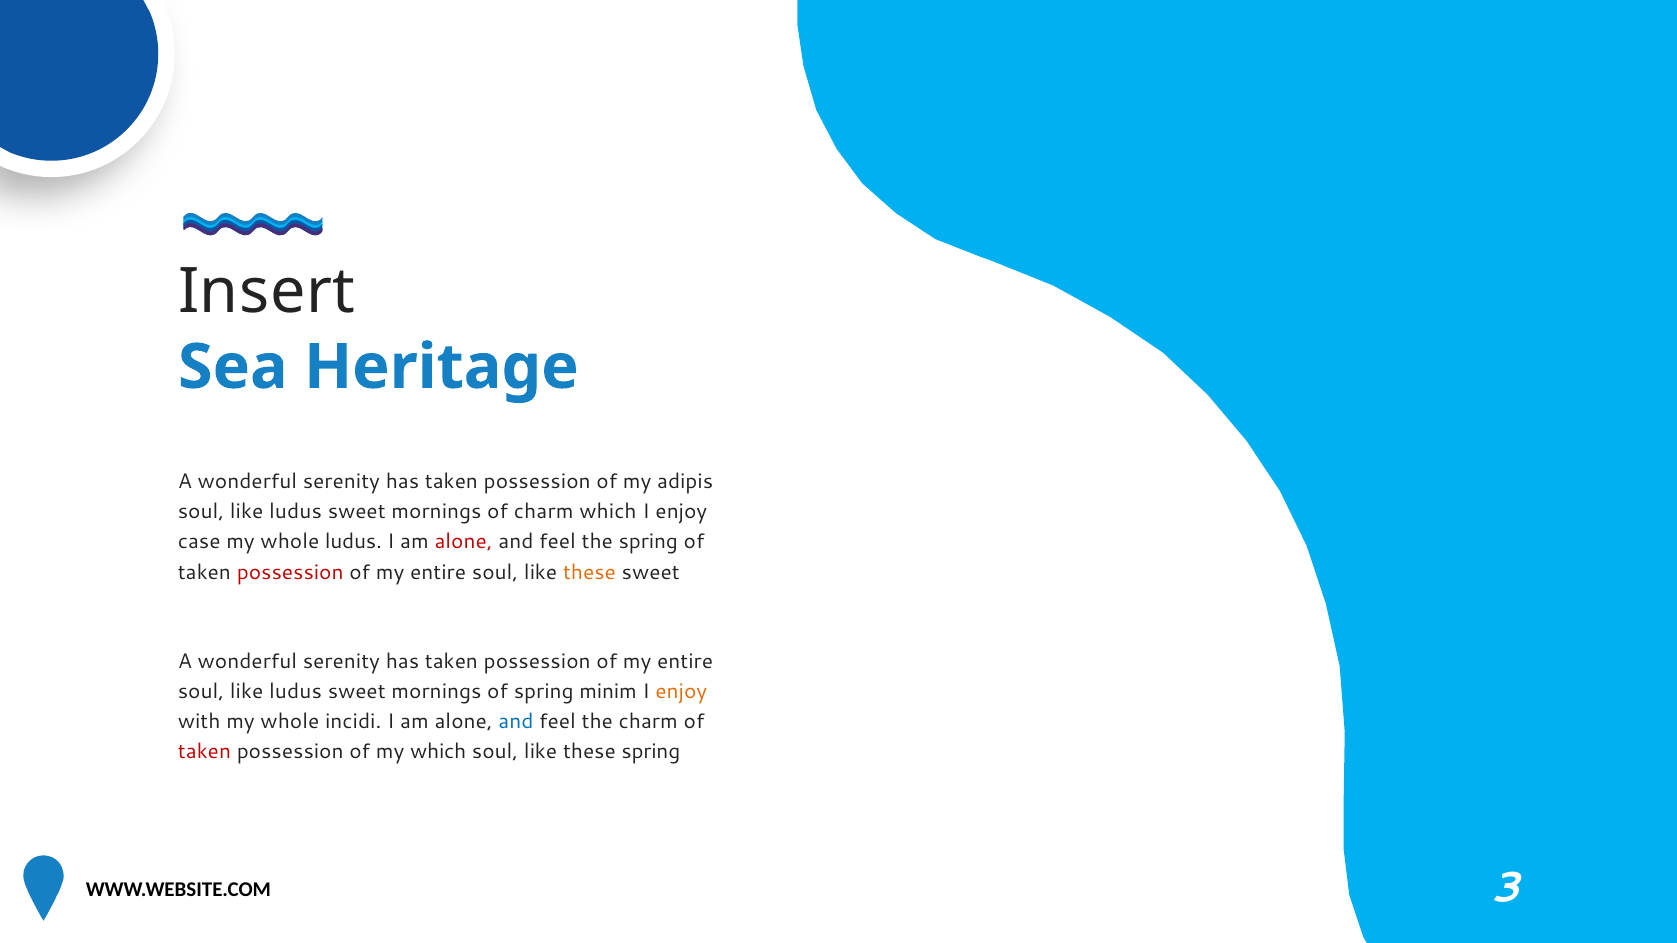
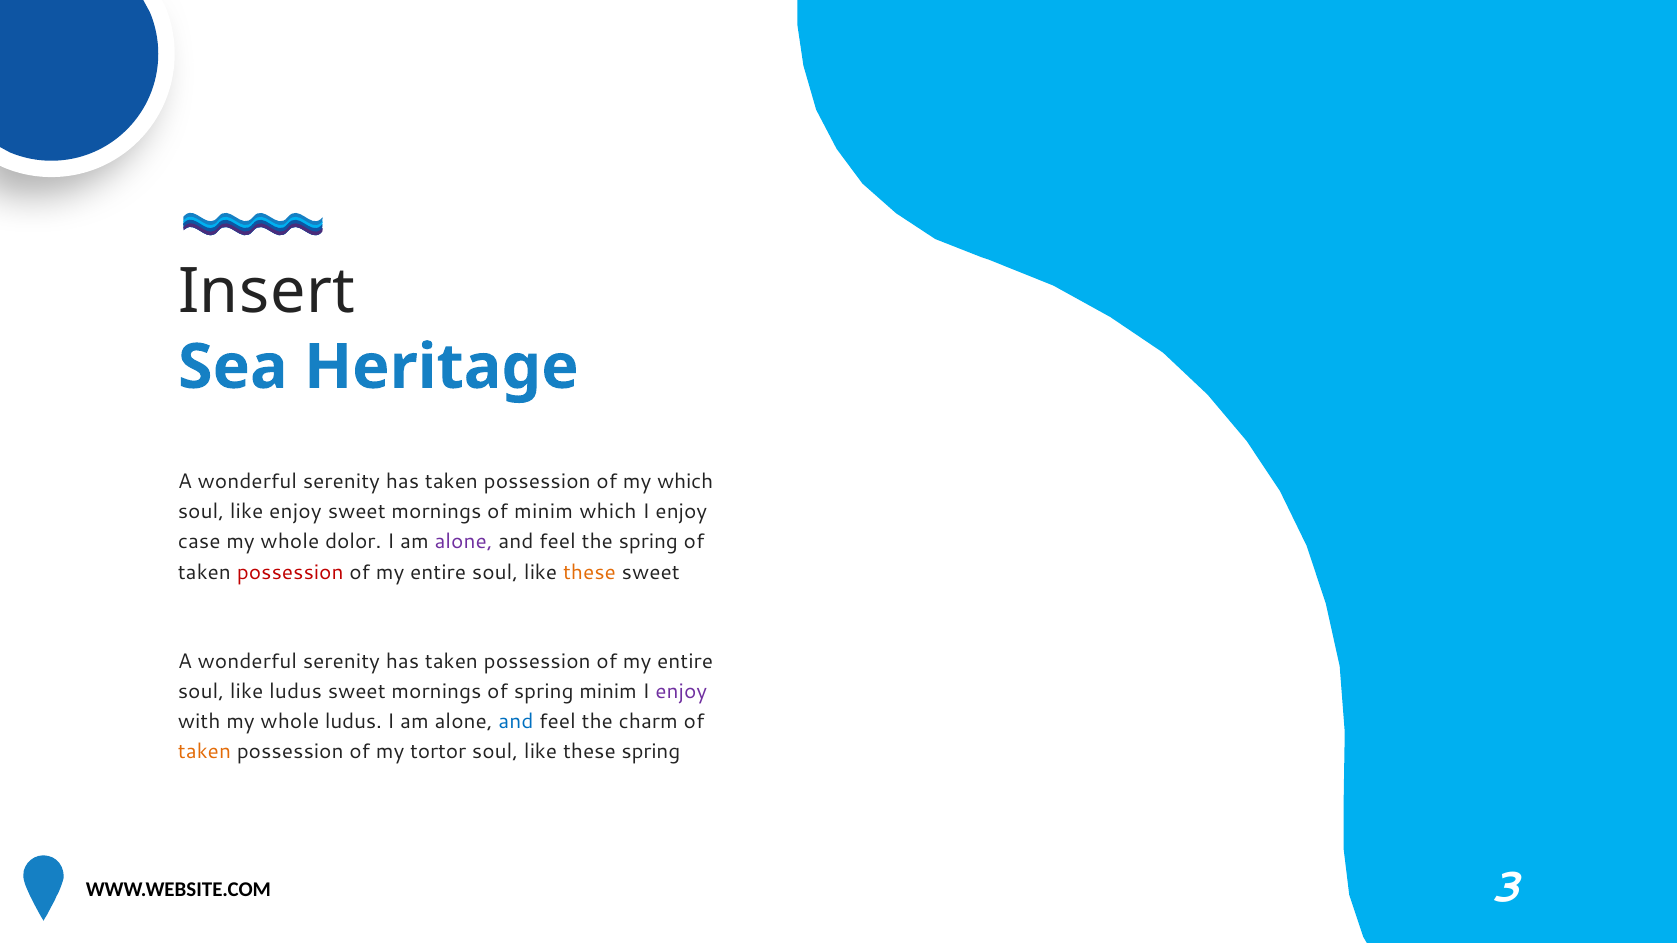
my adipis: adipis -> which
ludus at (295, 512): ludus -> enjoy
of charm: charm -> minim
whole ludus: ludus -> dolor
alone at (464, 542) colour: red -> purple
enjoy at (681, 692) colour: orange -> purple
whole incidi: incidi -> ludus
taken at (204, 752) colour: red -> orange
my which: which -> tortor
